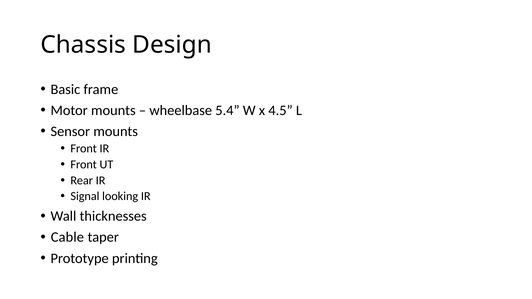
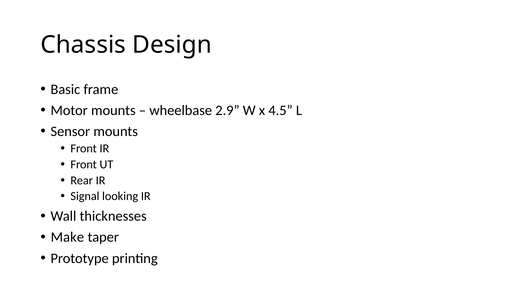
5.4: 5.4 -> 2.9
Cable: Cable -> Make
